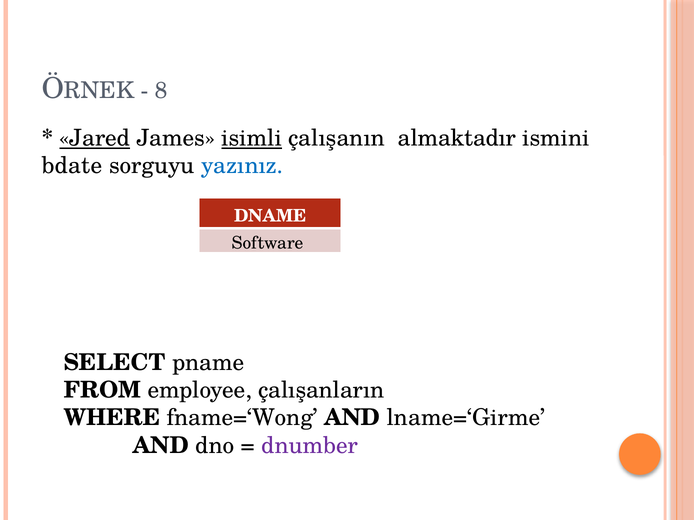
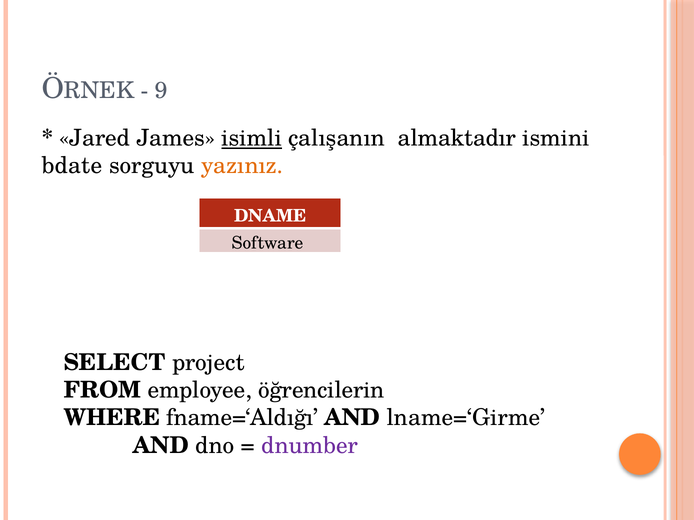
8: 8 -> 9
Jared underline: present -> none
yazınız colour: blue -> orange
pname: pname -> project
çalışanların: çalışanların -> öğrencilerin
fname=‘Wong: fname=‘Wong -> fname=‘Aldığı
